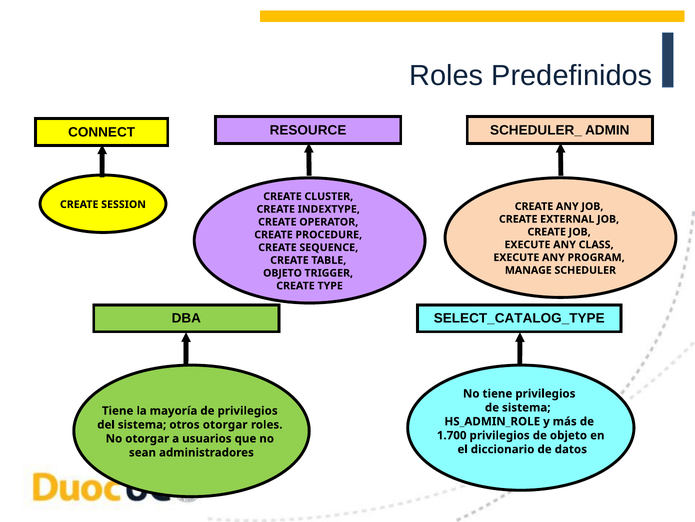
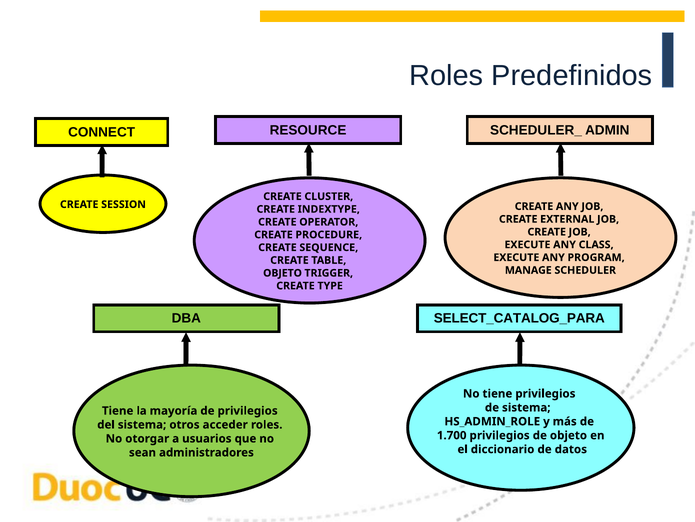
SELECT_CATALOG_TYPE: SELECT_CATALOG_TYPE -> SELECT_CATALOG_PARA
otros otorgar: otorgar -> acceder
